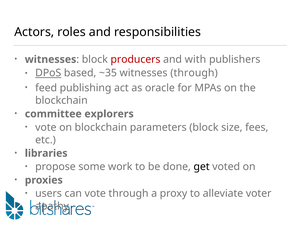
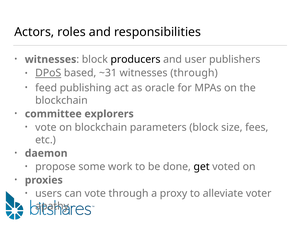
producers colour: red -> black
with: with -> user
~35: ~35 -> ~31
libraries: libraries -> daemon
